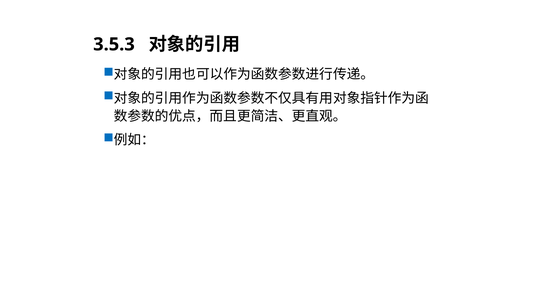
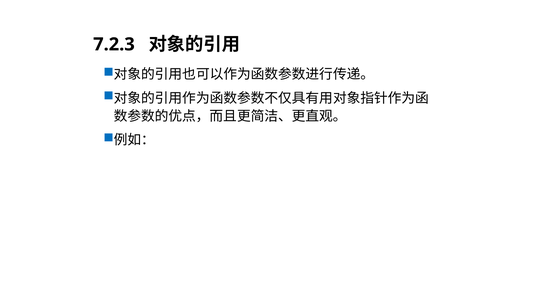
3.5.3: 3.5.3 -> 7.2.3
